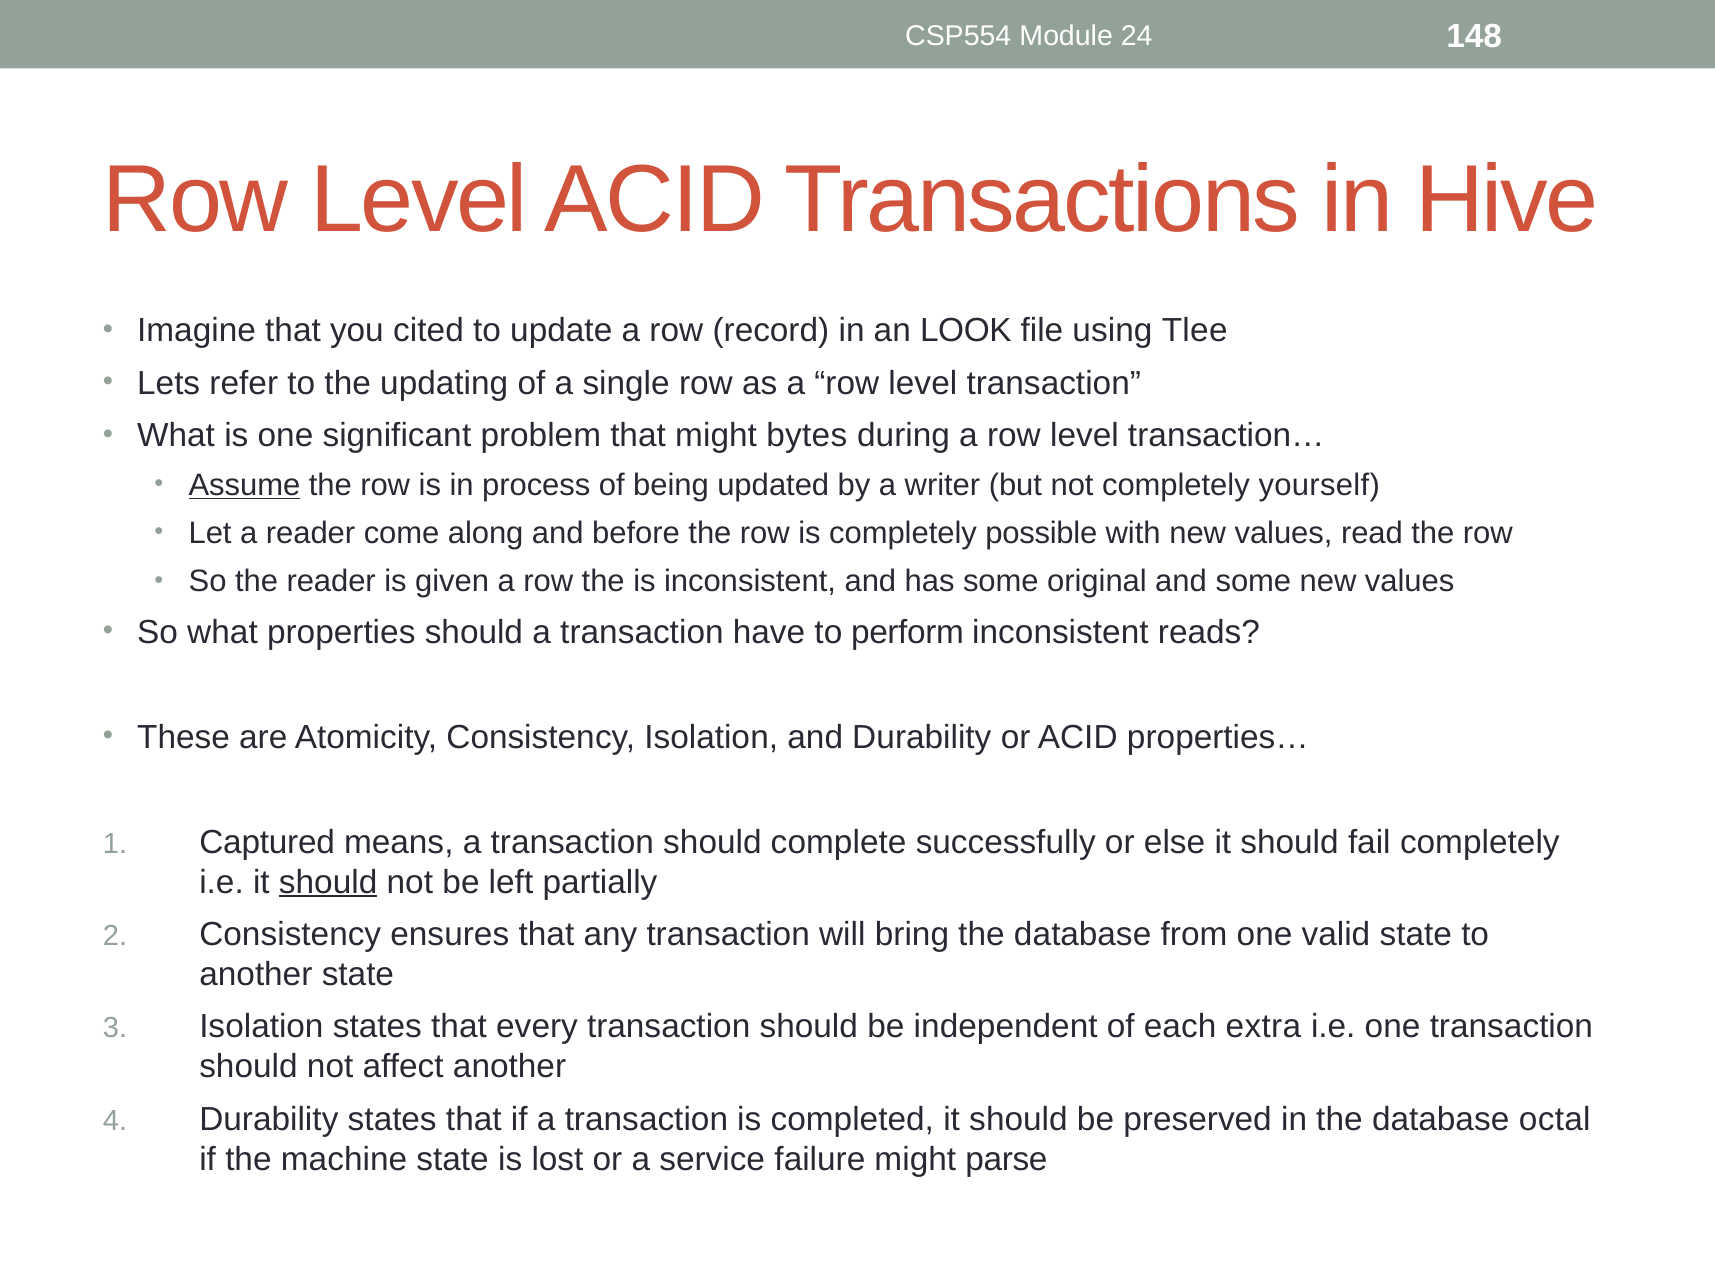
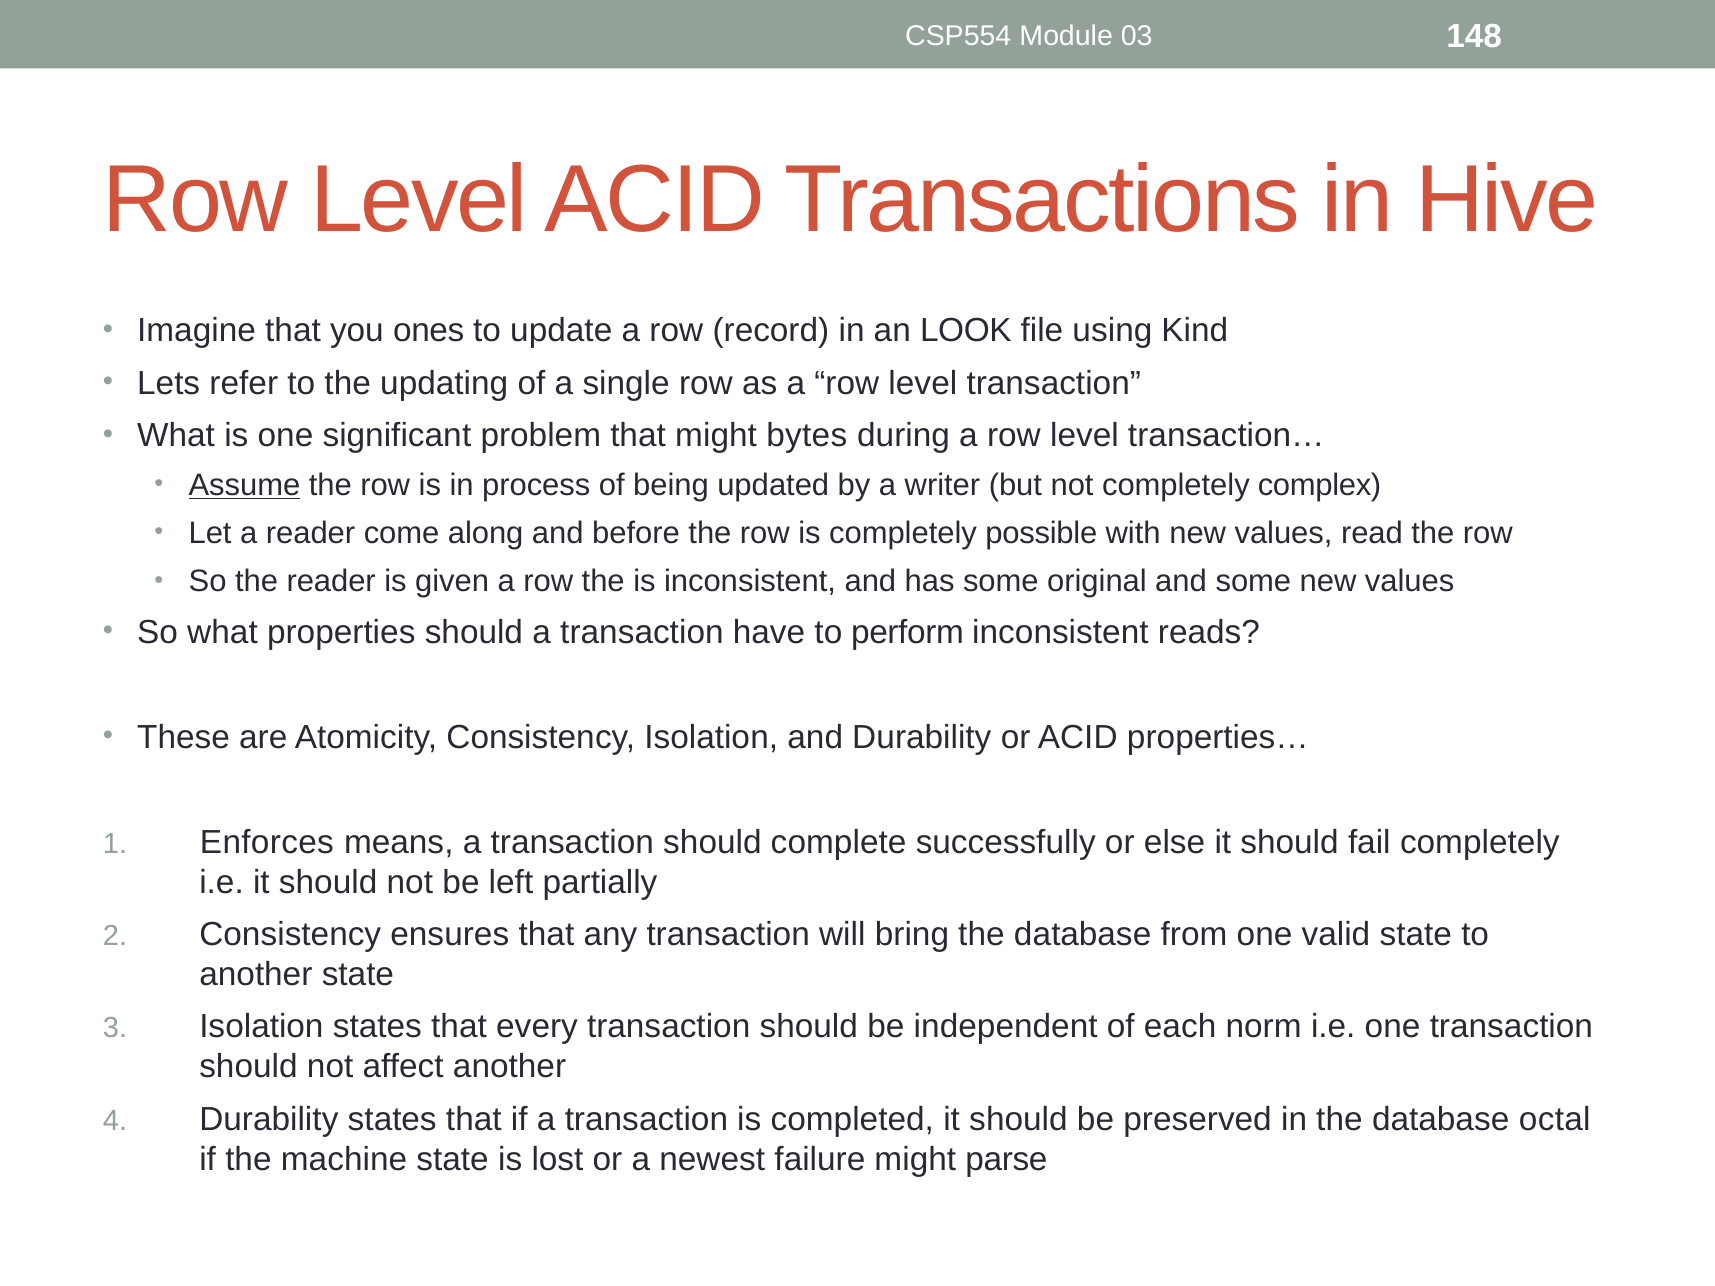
24: 24 -> 03
cited: cited -> ones
Tlee: Tlee -> Kind
yourself: yourself -> complex
Captured: Captured -> Enforces
should at (328, 882) underline: present -> none
extra: extra -> norm
service: service -> newest
